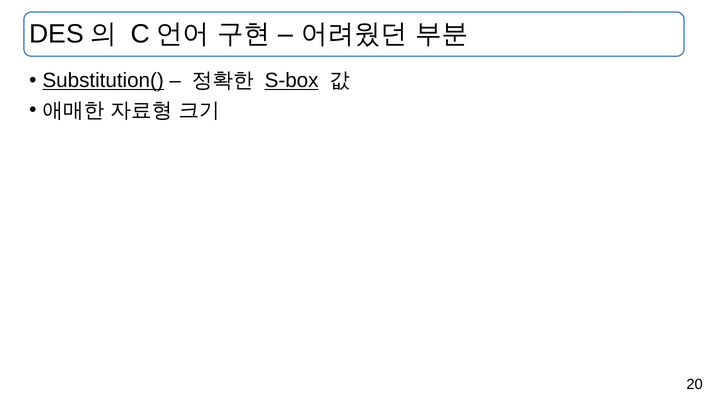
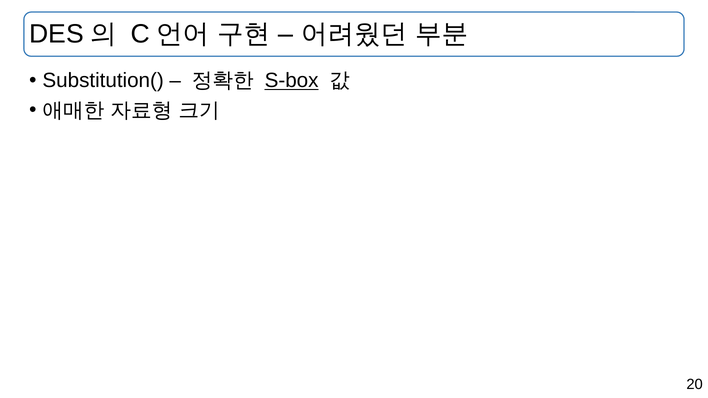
Substitution( underline: present -> none
